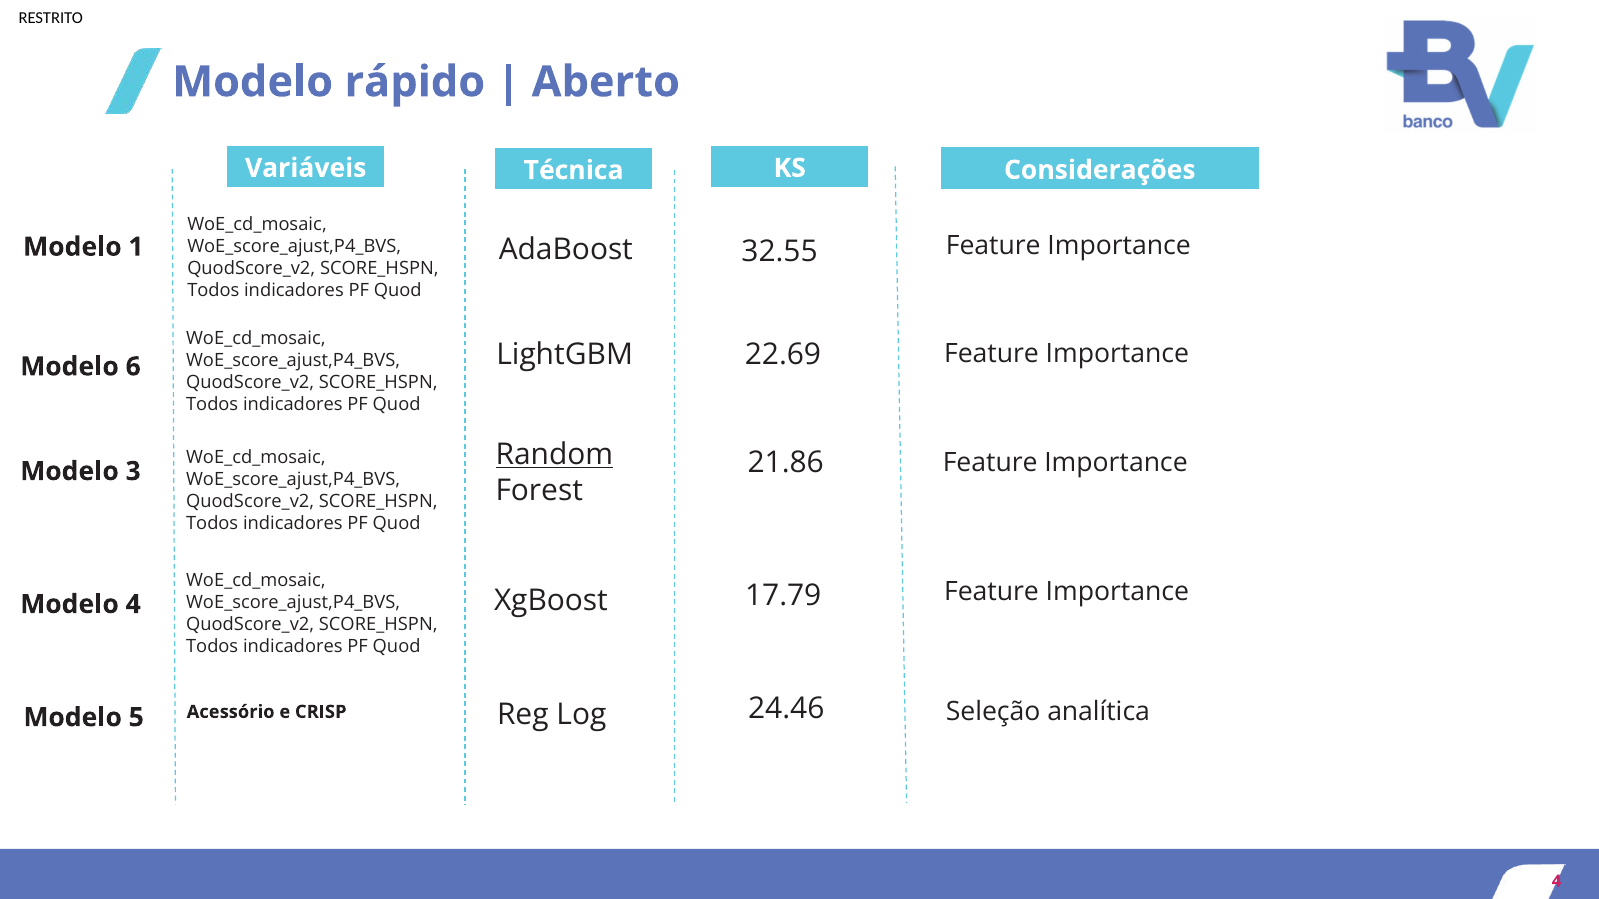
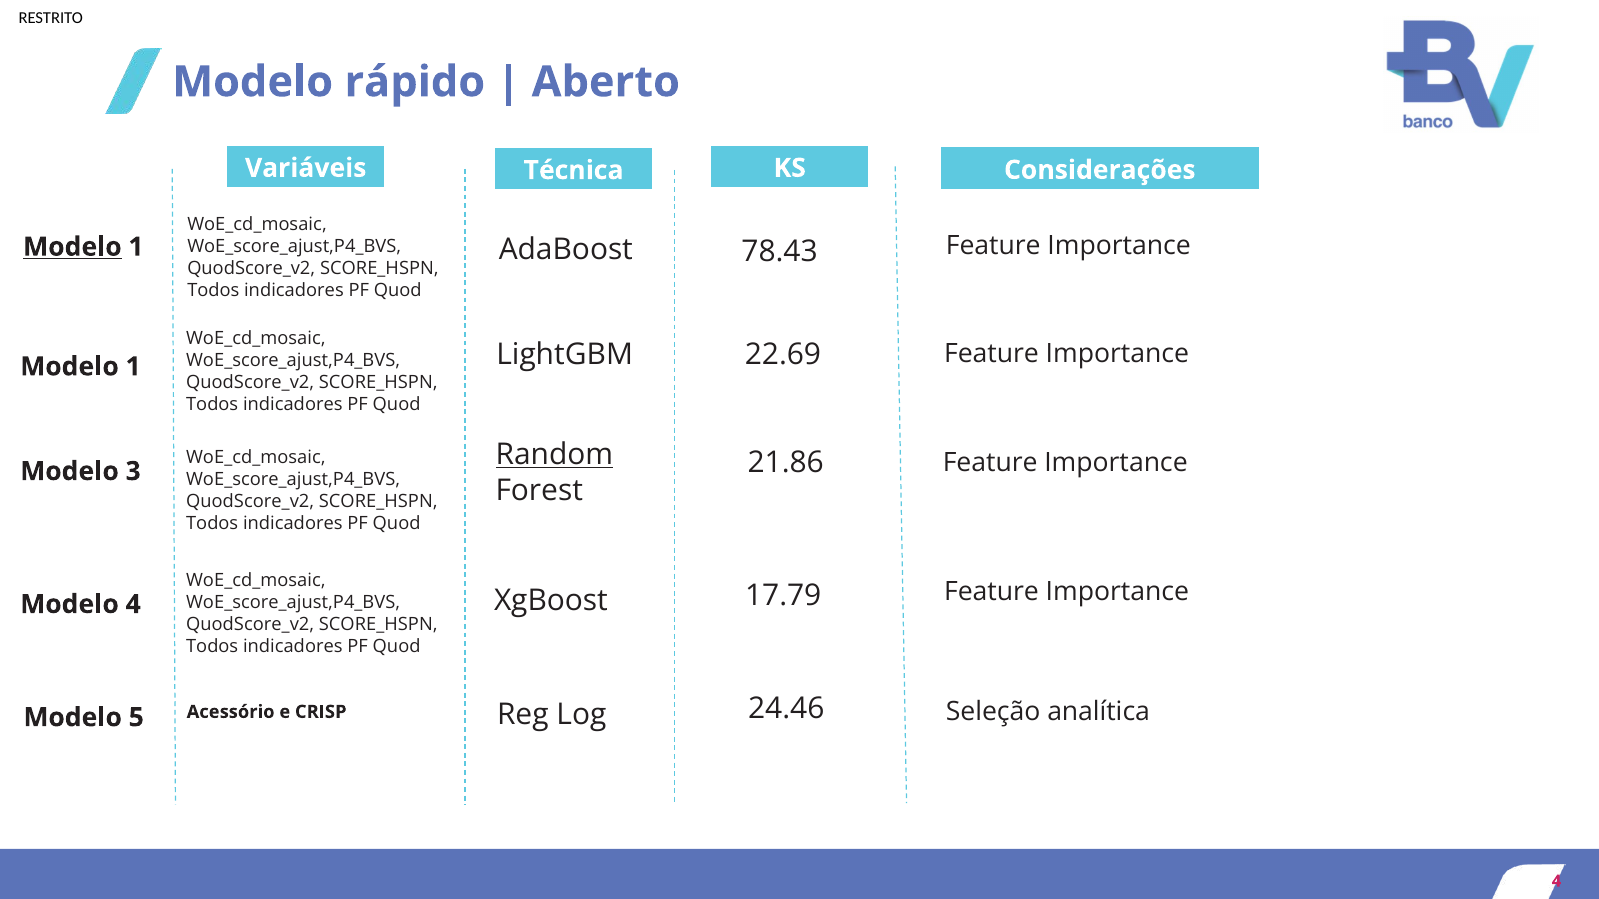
Modelo at (72, 247) underline: none -> present
32.55: 32.55 -> 78.43
6 at (133, 367): 6 -> 1
